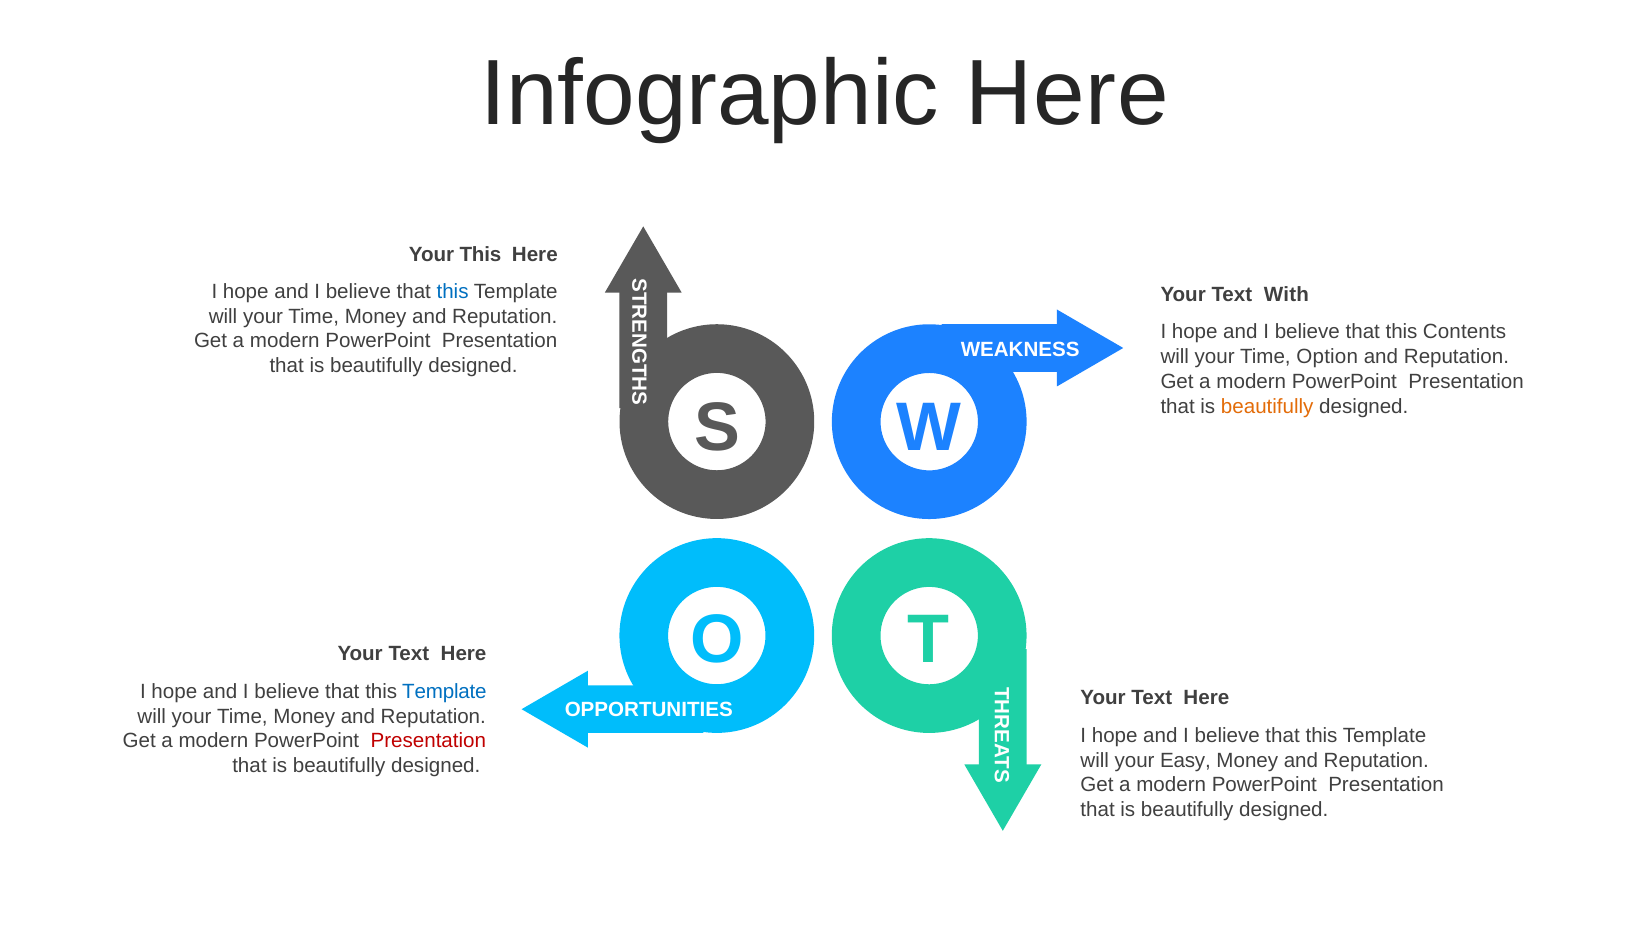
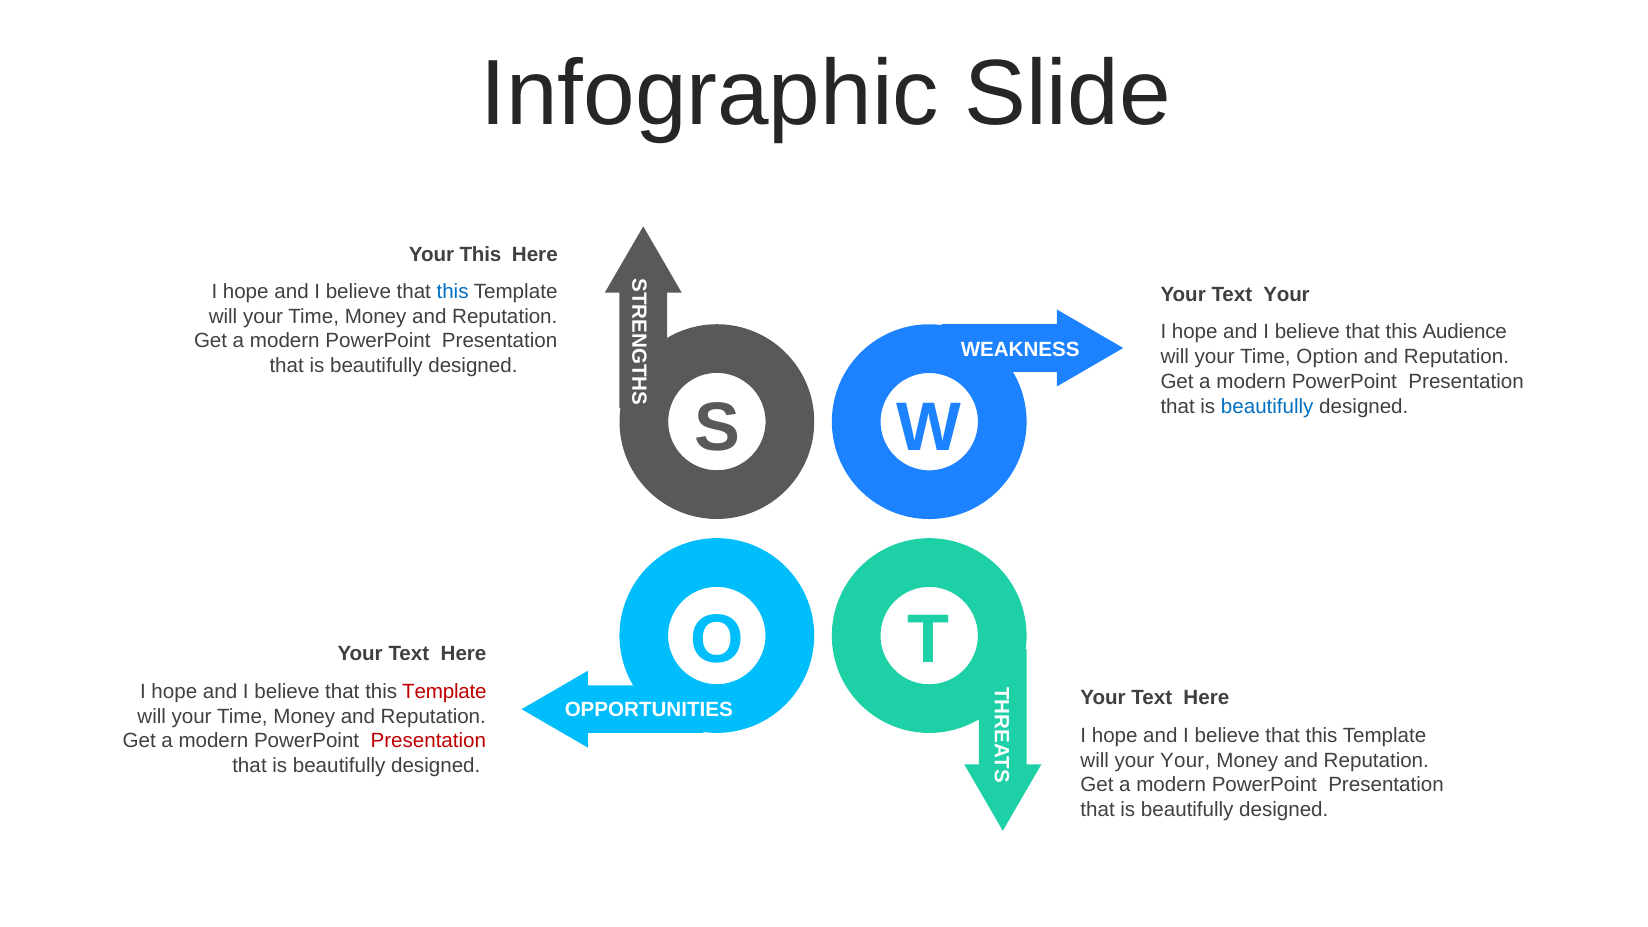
Infographic Here: Here -> Slide
Text With: With -> Your
Contents: Contents -> Audience
beautifully at (1267, 406) colour: orange -> blue
Template at (444, 692) colour: blue -> red
your Easy: Easy -> Your
